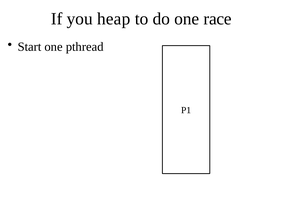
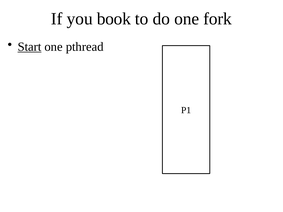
heap: heap -> book
race: race -> fork
Start underline: none -> present
